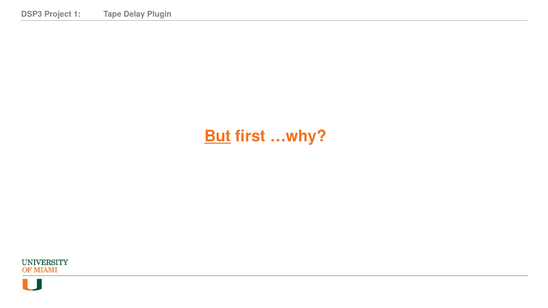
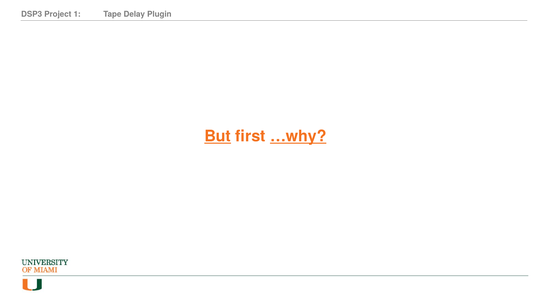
…why underline: none -> present
